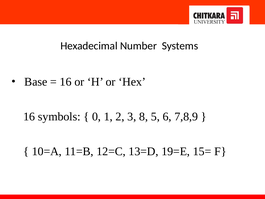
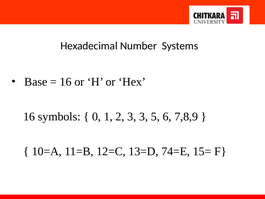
3 8: 8 -> 3
19=E: 19=E -> 74=E
